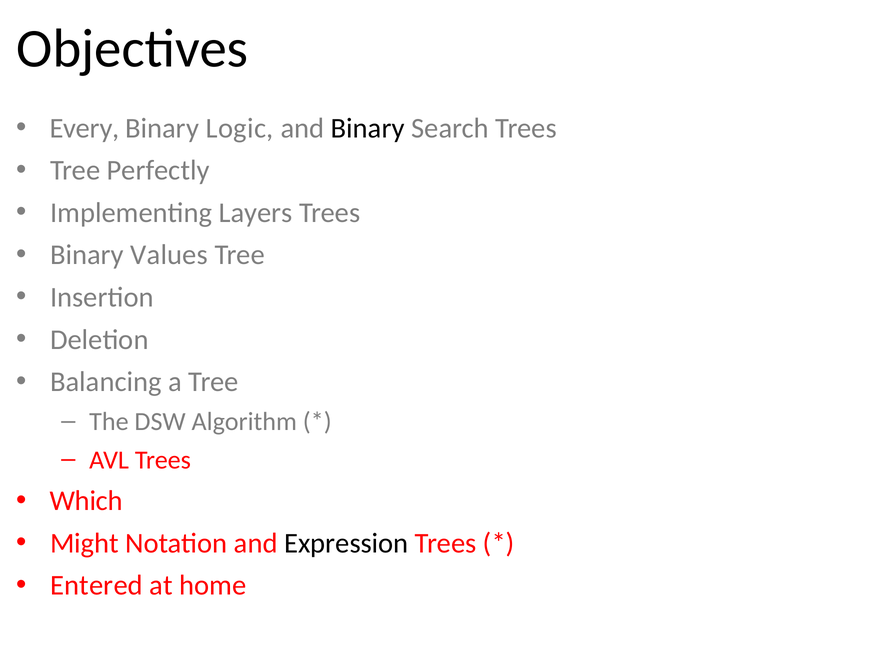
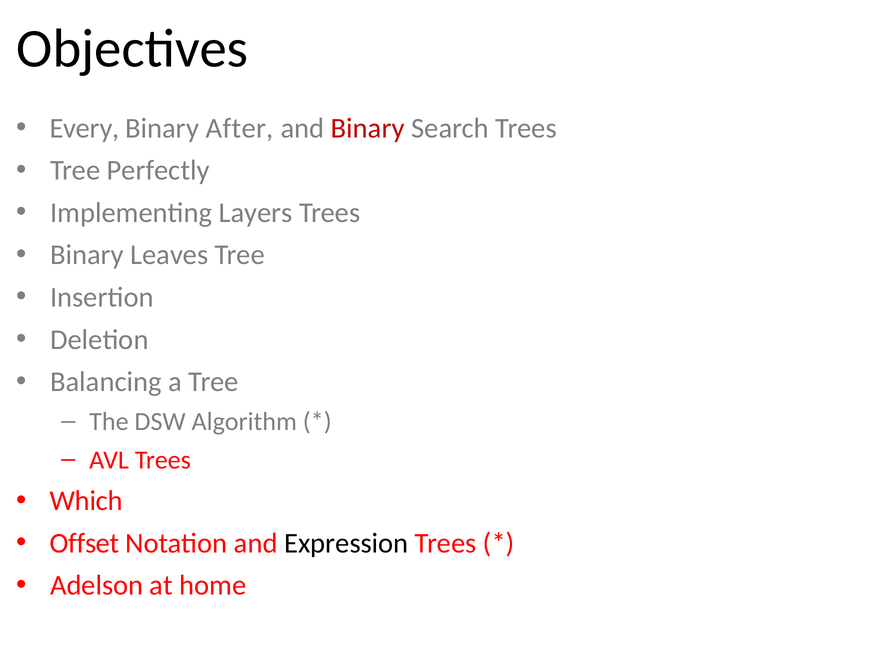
Logic: Logic -> After
Binary at (368, 128) colour: black -> red
Values: Values -> Leaves
Might: Might -> Offset
Entered: Entered -> Adelson
